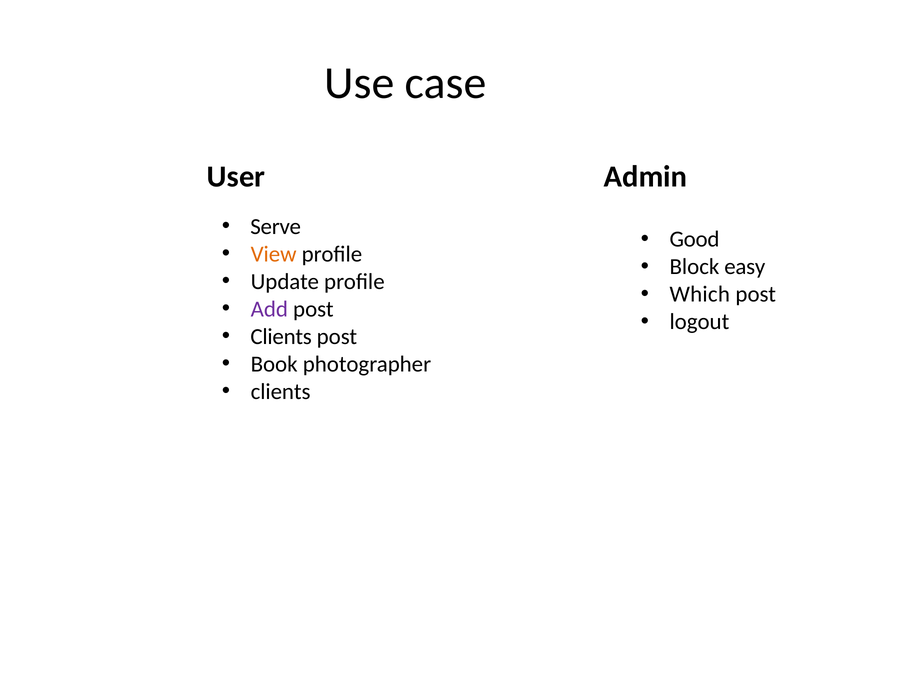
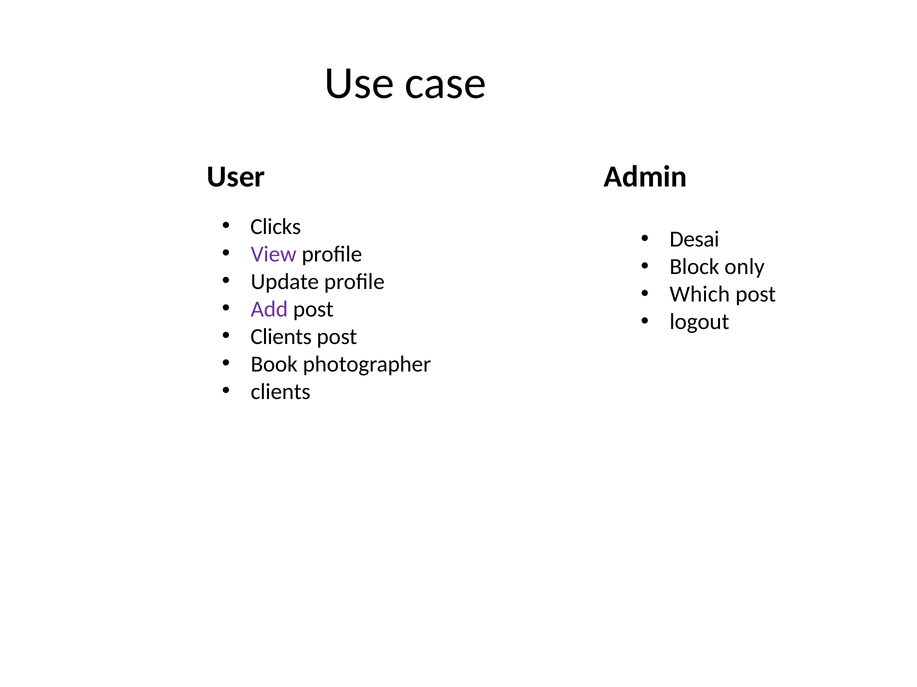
Serve: Serve -> Clicks
Good: Good -> Desai
View colour: orange -> purple
easy: easy -> only
